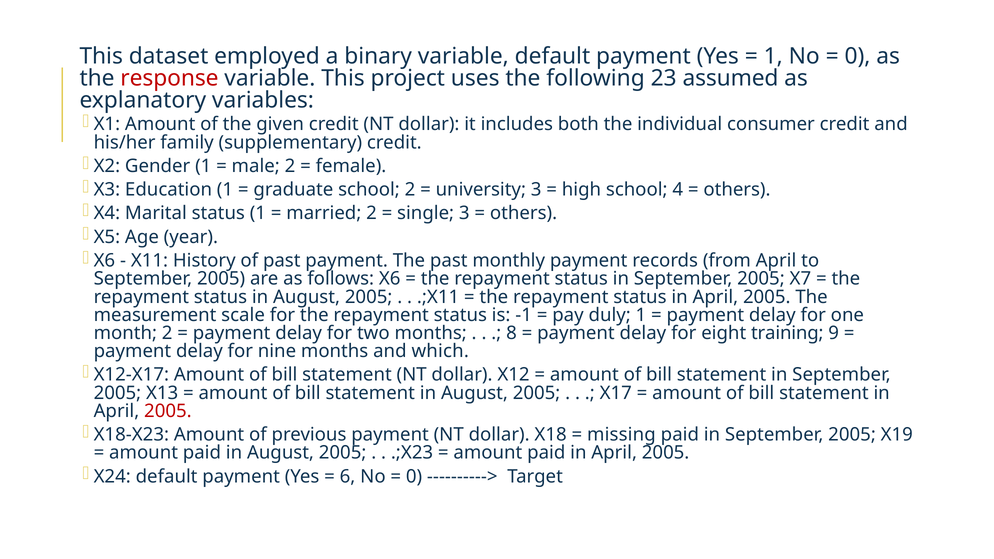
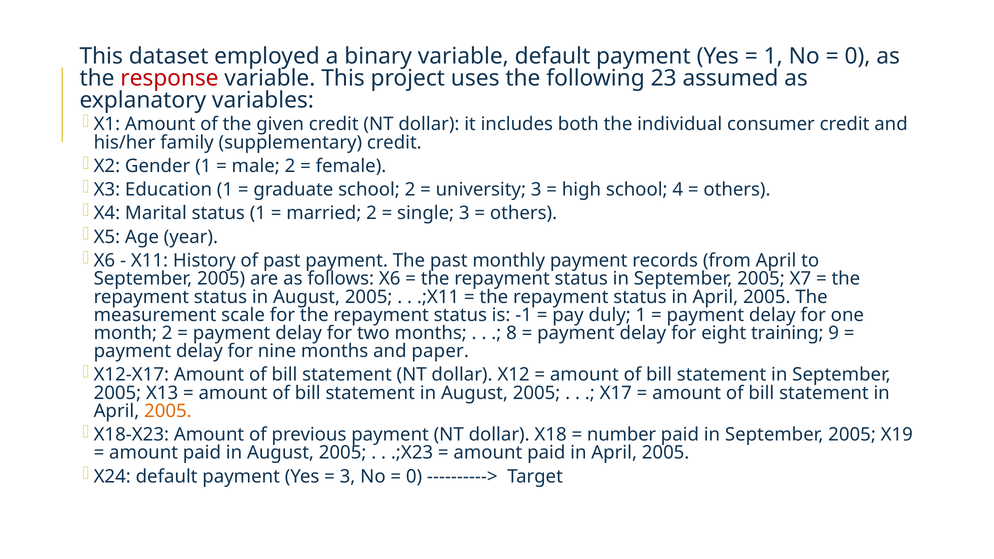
which: which -> paper
2005 at (168, 411) colour: red -> orange
missing: missing -> number
6 at (348, 477): 6 -> 3
